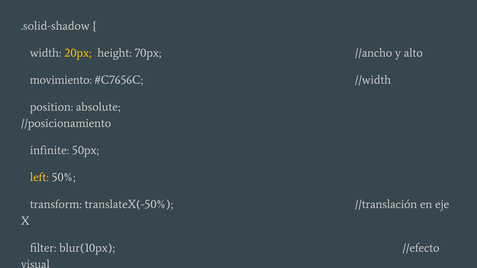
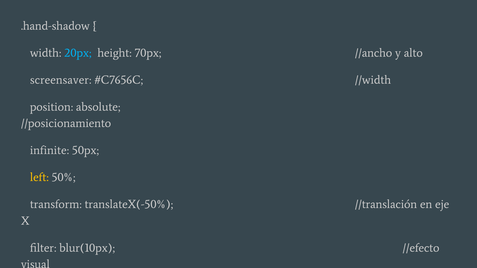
.solid-shadow: .solid-shadow -> .hand-shadow
20px colour: yellow -> light blue
movimiento: movimiento -> screensaver
